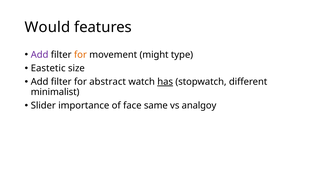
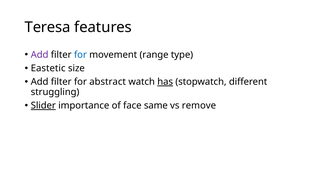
Would: Would -> Teresa
for at (80, 55) colour: orange -> blue
might: might -> range
minimalist: minimalist -> struggling
Slider underline: none -> present
analgoy: analgoy -> remove
